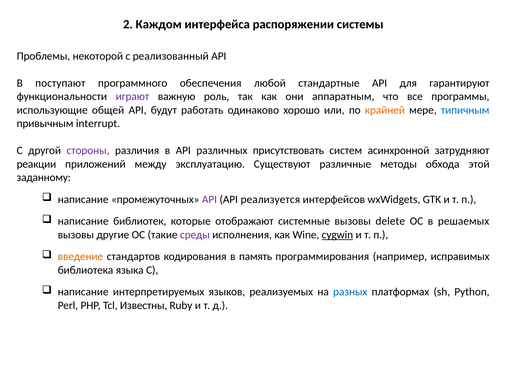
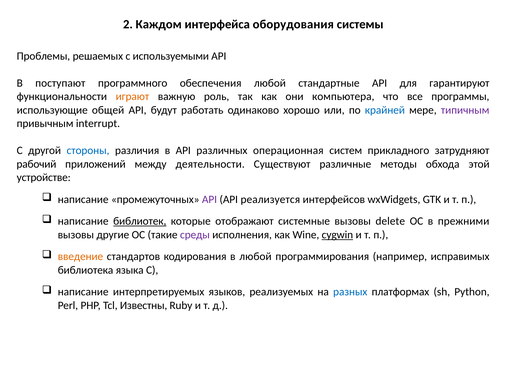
распоряжении: распоряжении -> оборудования
некоторой: некоторой -> решаемых
реализованный: реализованный -> используемыми
играют colour: purple -> orange
аппаратным: аппаратным -> компьютера
крайней colour: orange -> blue
типичным colour: blue -> purple
стороны colour: purple -> blue
присутствовать: присутствовать -> операционная
асинхронной: асинхронной -> прикладного
реакции: реакции -> рабочий
эксплуатацию: эксплуатацию -> деятельности
заданному: заданному -> устройстве
библиотек underline: none -> present
решаемых: решаемых -> прежними
в память: память -> любой
